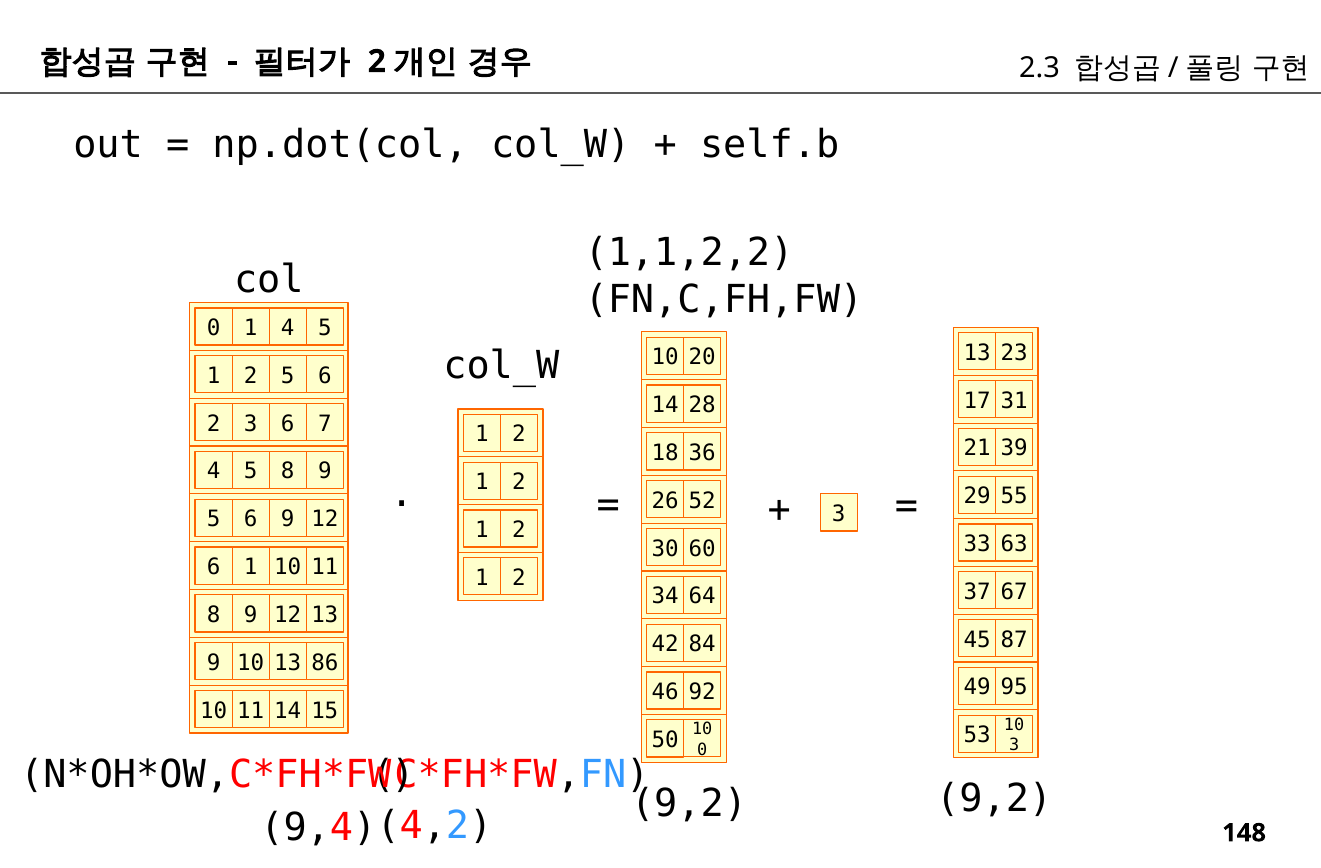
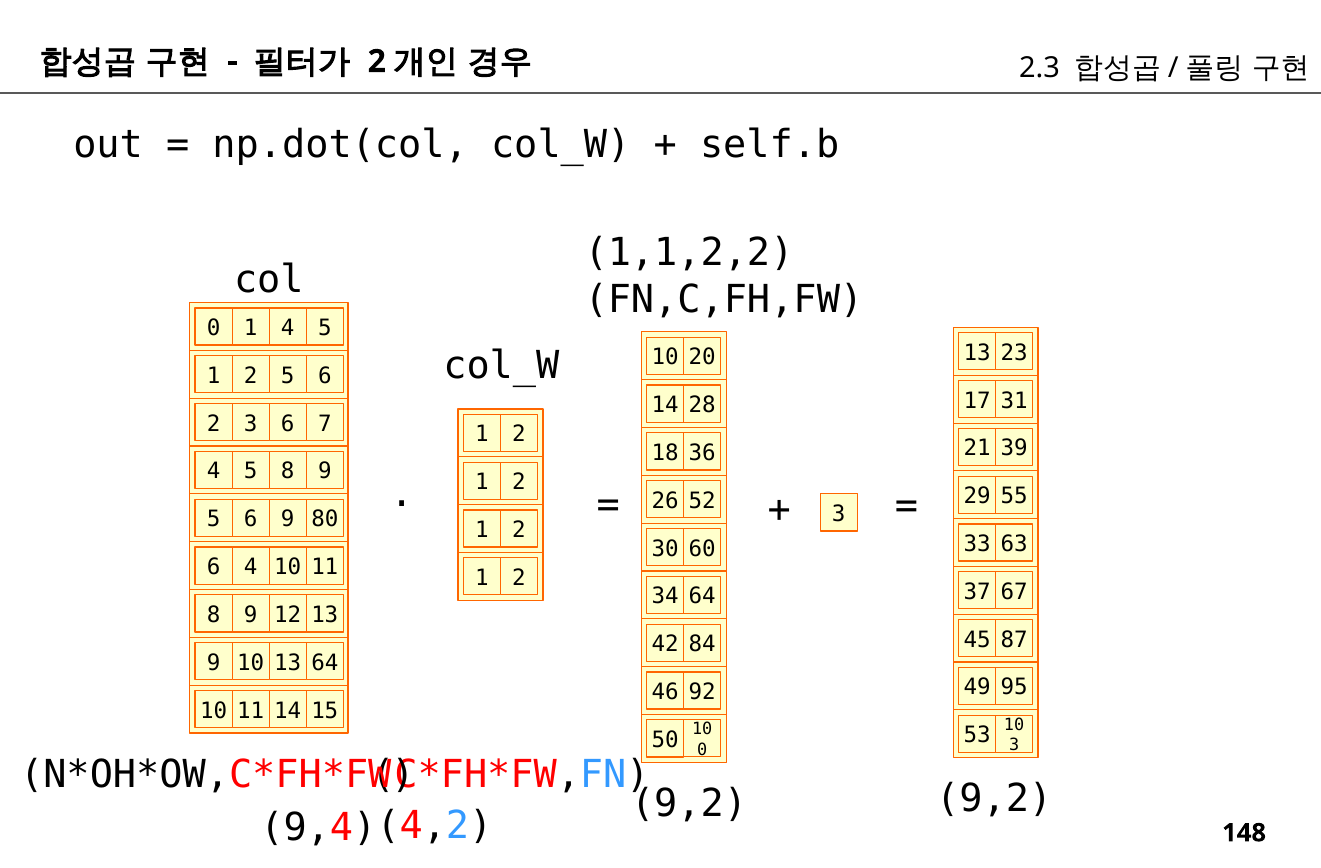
6 9 12: 12 -> 80
6 1: 1 -> 4
13 86: 86 -> 64
